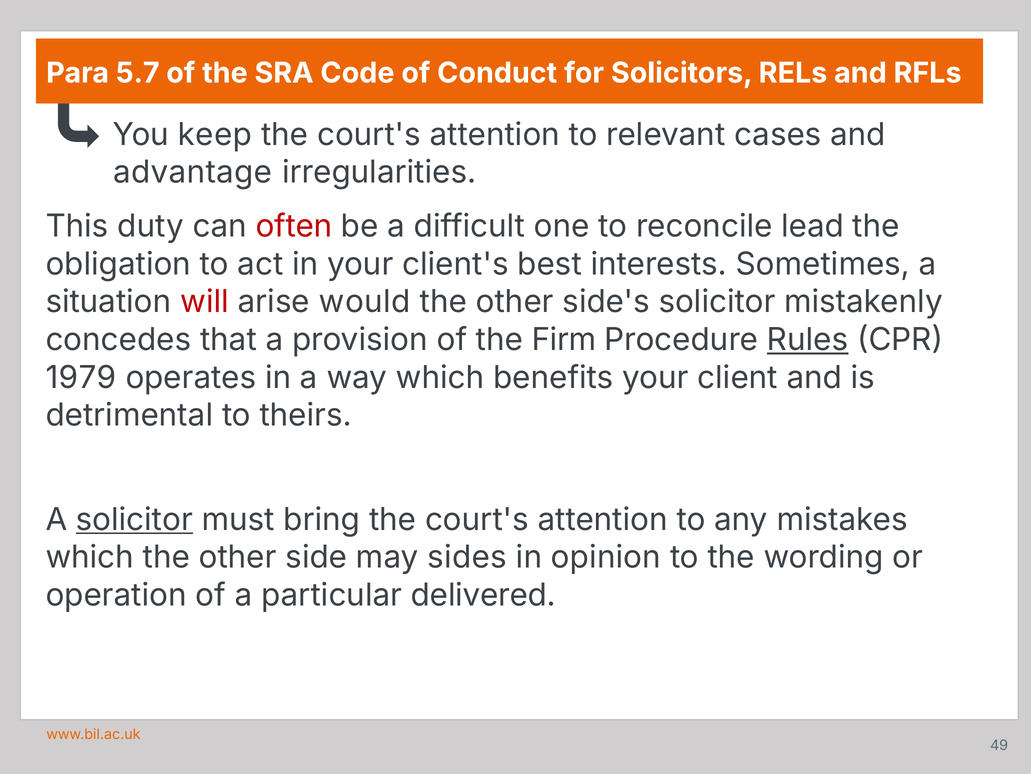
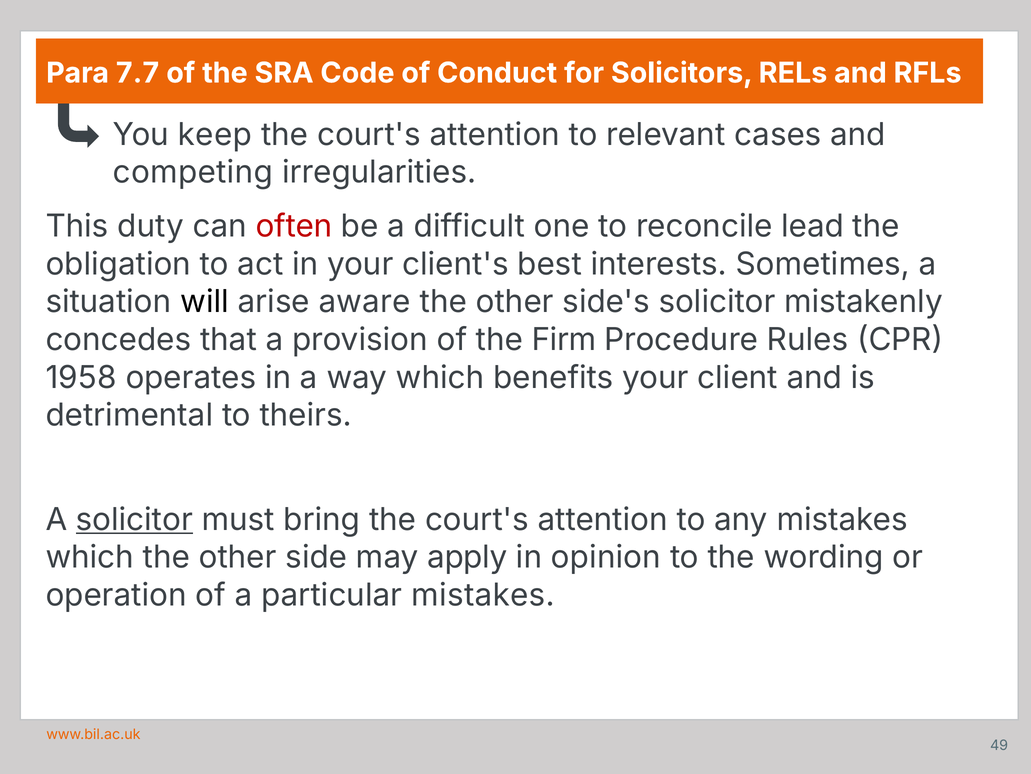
5.7: 5.7 -> 7.7
advantage: advantage -> competing
will colour: red -> black
would: would -> aware
Rules underline: present -> none
1979: 1979 -> 1958
sides: sides -> apply
particular delivered: delivered -> mistakes
